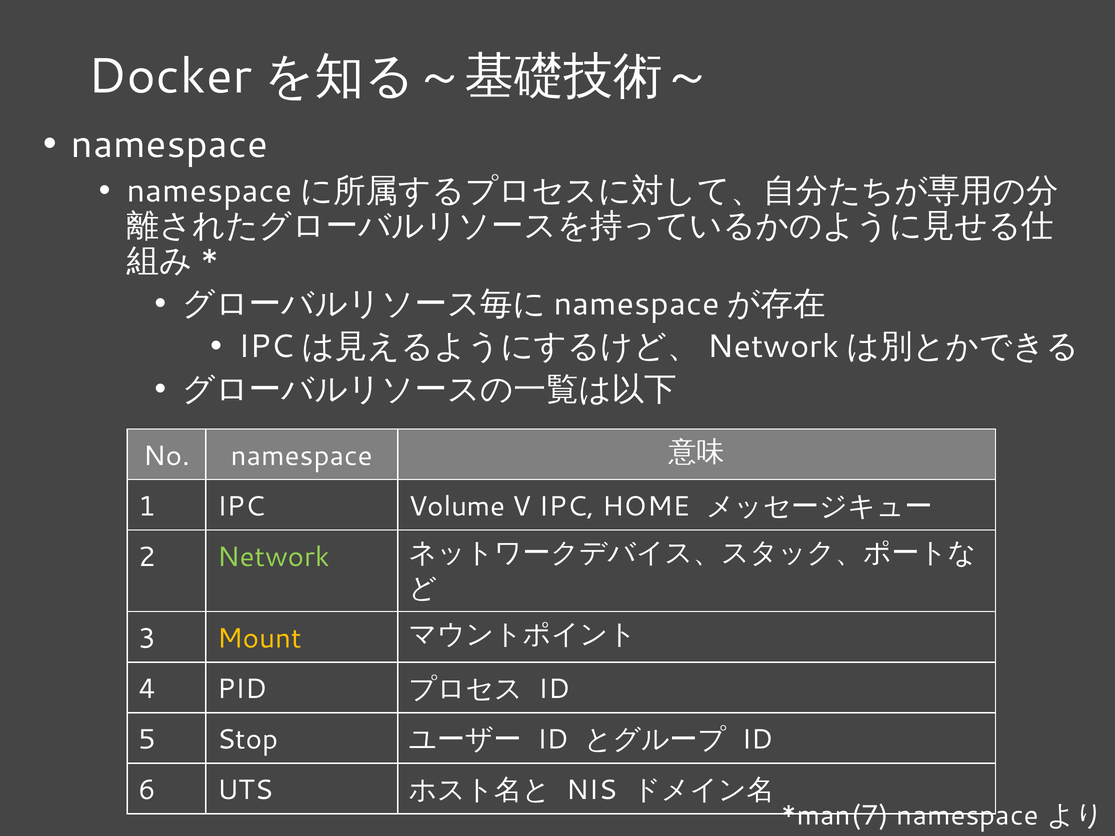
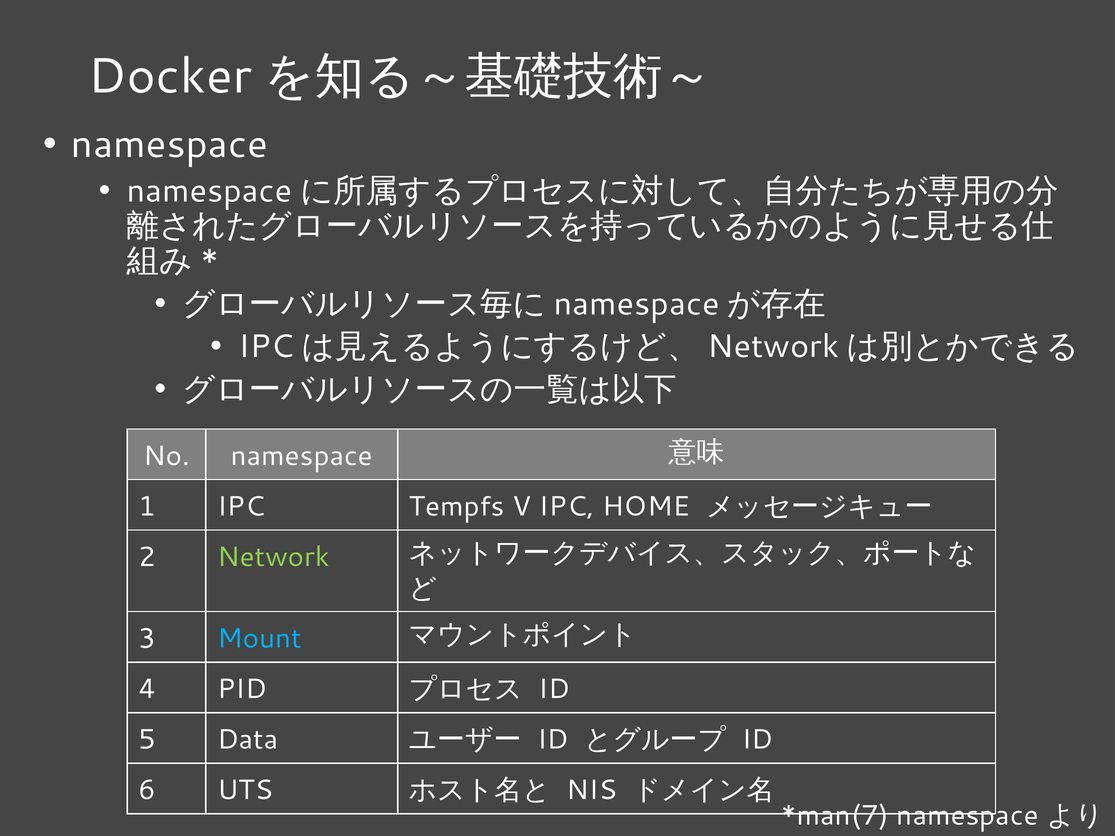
Volume: Volume -> Tempfs
Mount colour: yellow -> light blue
Stop: Stop -> Data
